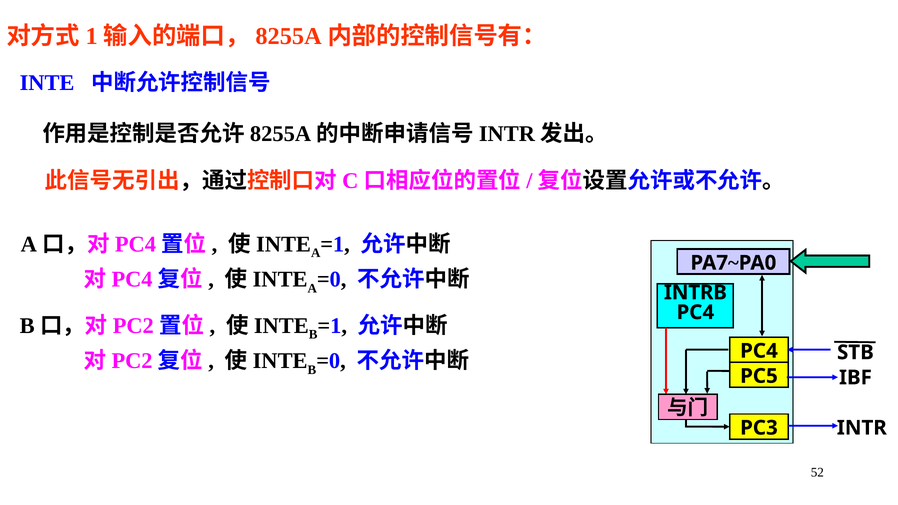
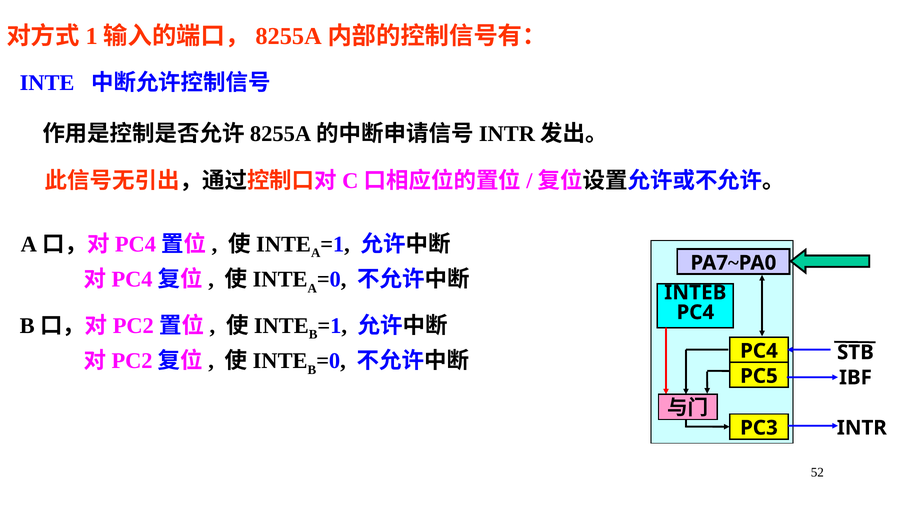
INTRB: INTRB -> INTEB
